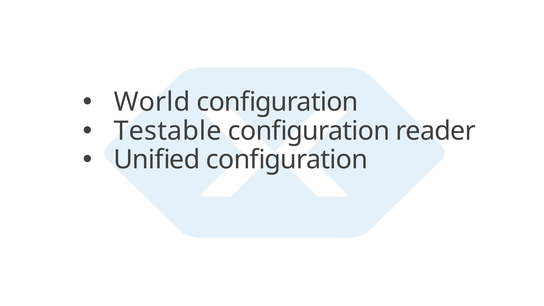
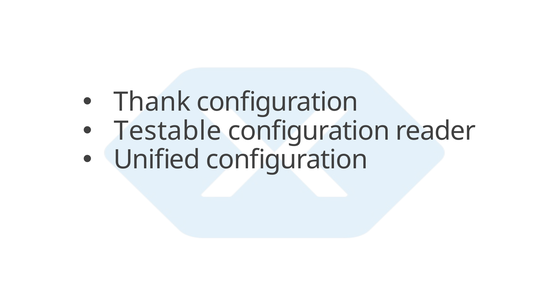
World: World -> Thank
